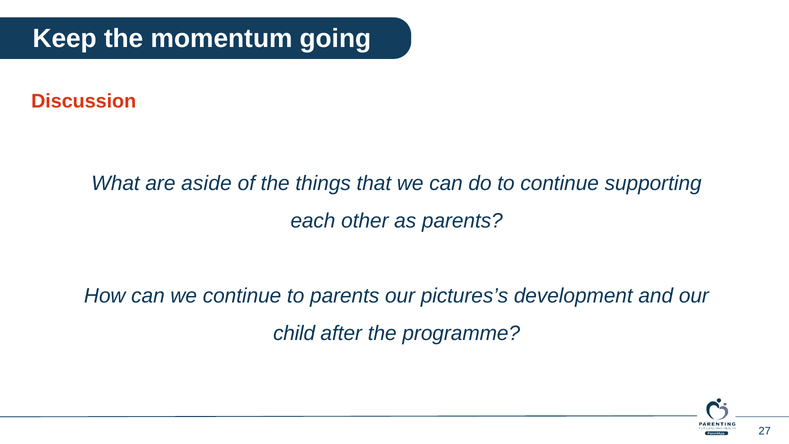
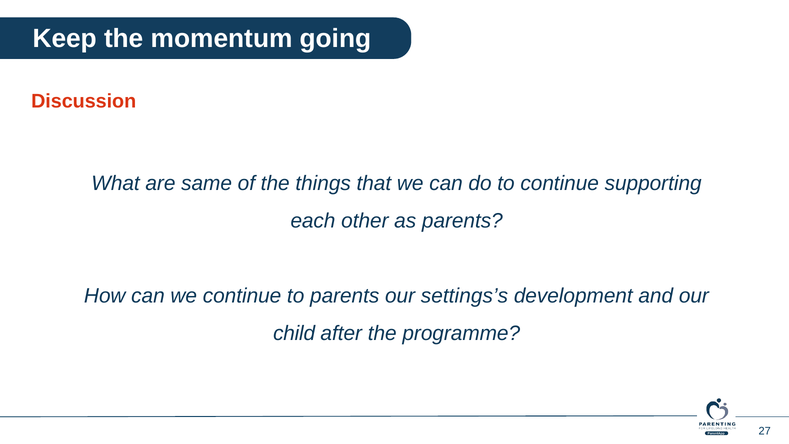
aside: aside -> same
pictures’s: pictures’s -> settings’s
